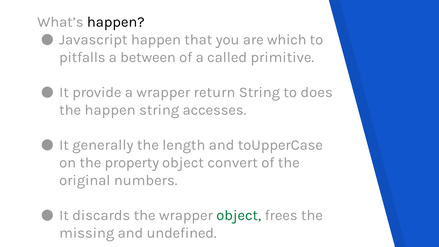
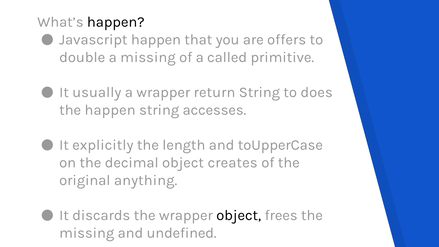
which: which -> offers
pitfalls: pitfalls -> double
a between: between -> missing
provide: provide -> usually
generally: generally -> explicitly
property: property -> decimal
convert: convert -> creates
numbers: numbers -> anything
object at (239, 215) colour: green -> black
